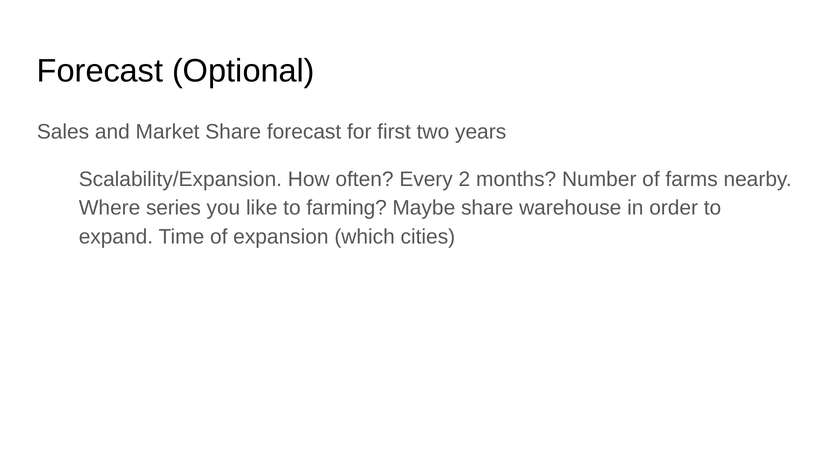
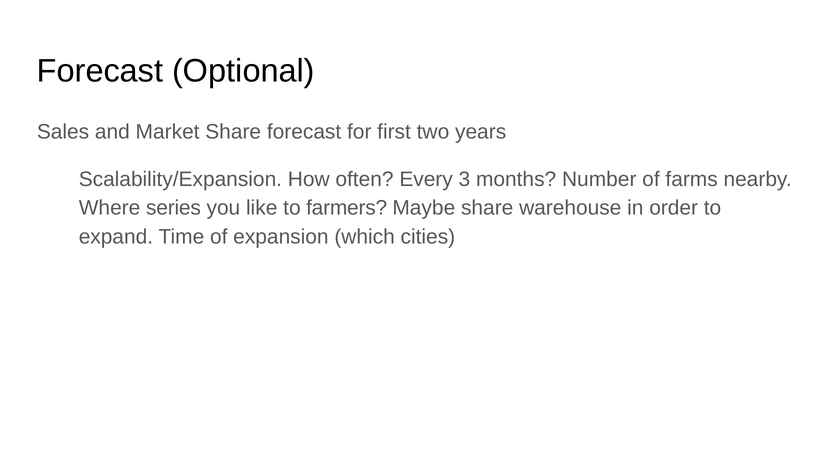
2: 2 -> 3
farming: farming -> farmers
